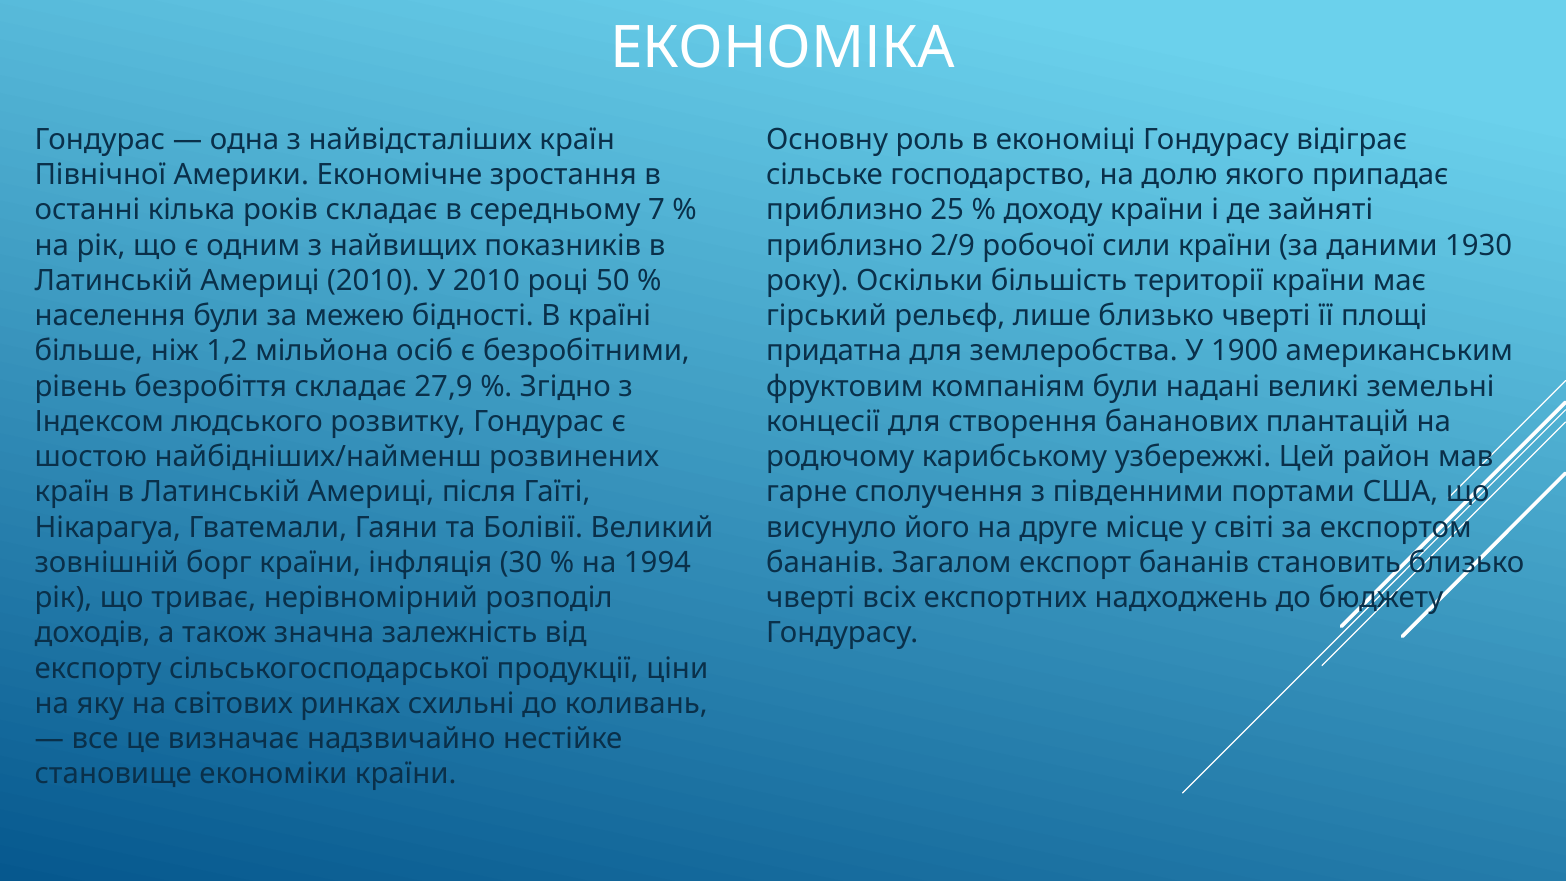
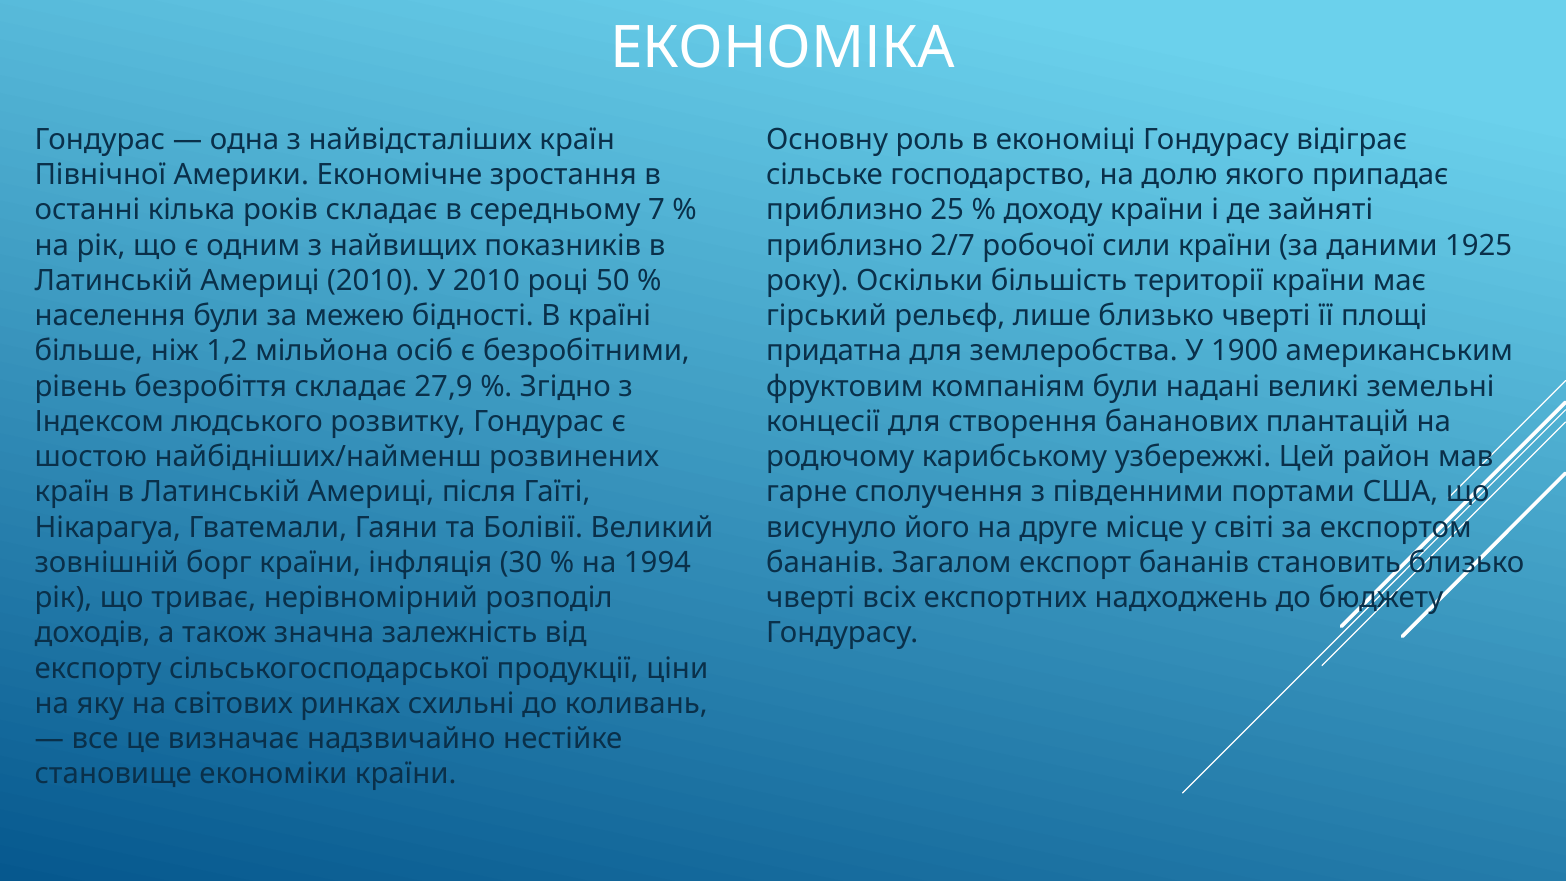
2/9: 2/9 -> 2/7
1930: 1930 -> 1925
